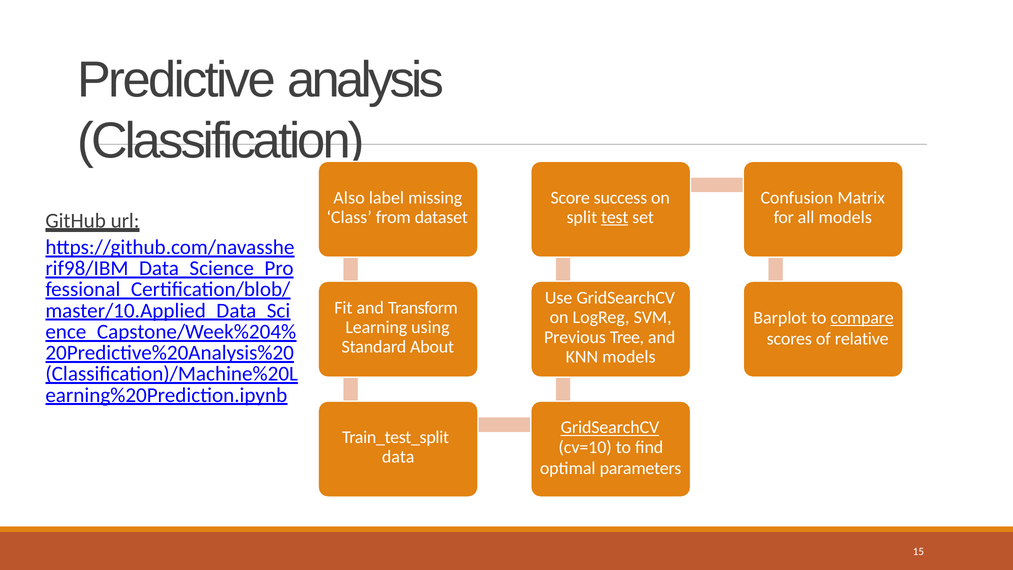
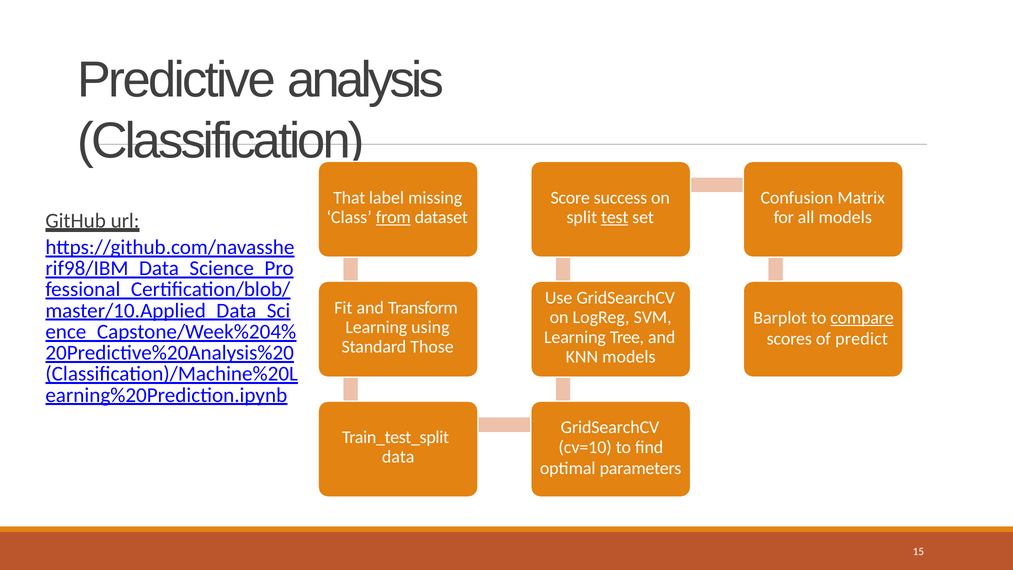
Also: Also -> That
from underline: none -> present
Previous at (575, 337): Previous -> Learning
relative: relative -> predict
About: About -> Those
GridSearchCV at (610, 427) underline: present -> none
